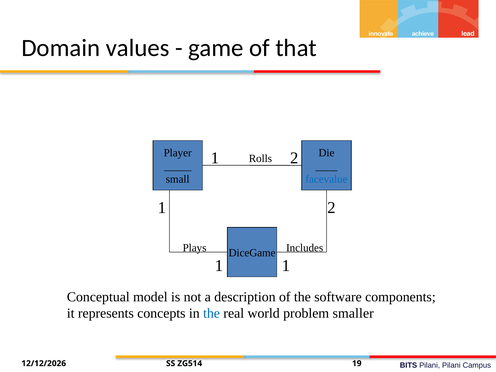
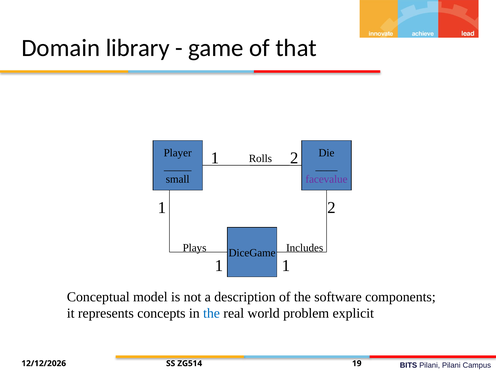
values: values -> library
facevalue colour: blue -> purple
smaller: smaller -> explicit
